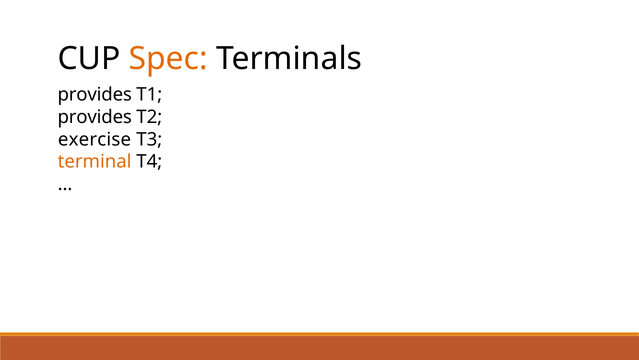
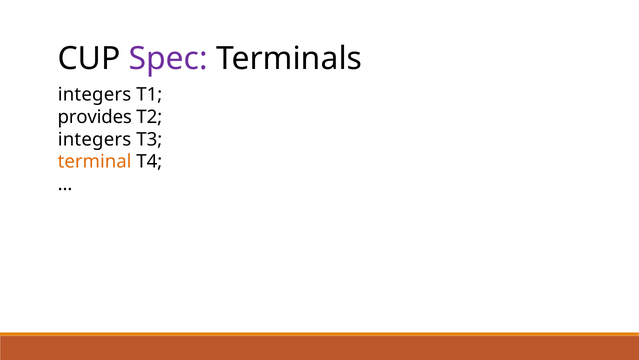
Spec colour: orange -> purple
provides at (95, 94): provides -> integers
exercise at (95, 139): exercise -> integers
